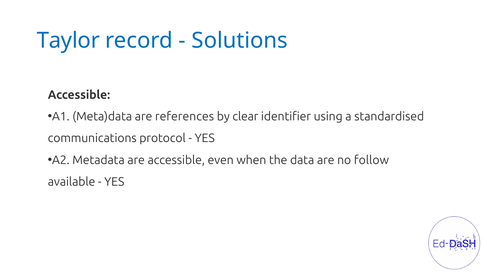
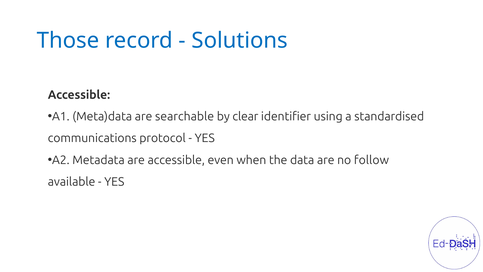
Taylor: Taylor -> Those
references: references -> searchable
